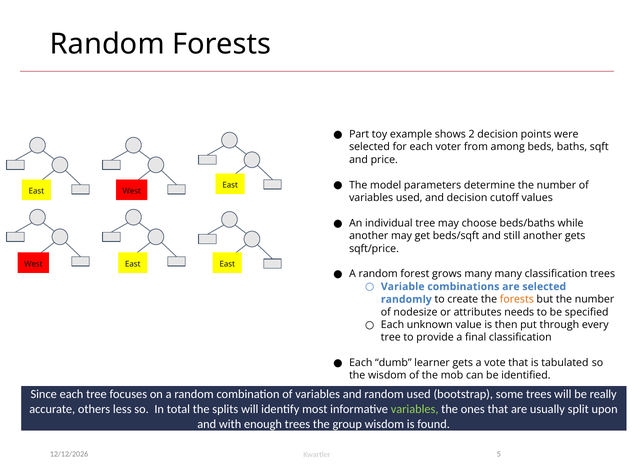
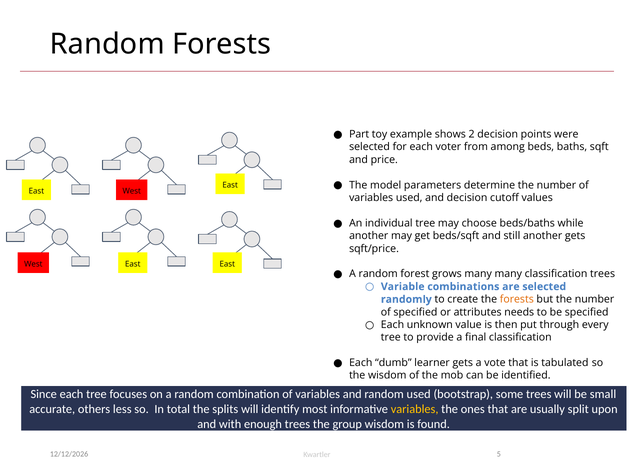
of nodesize: nodesize -> specified
really: really -> small
variables at (415, 409) colour: light green -> yellow
